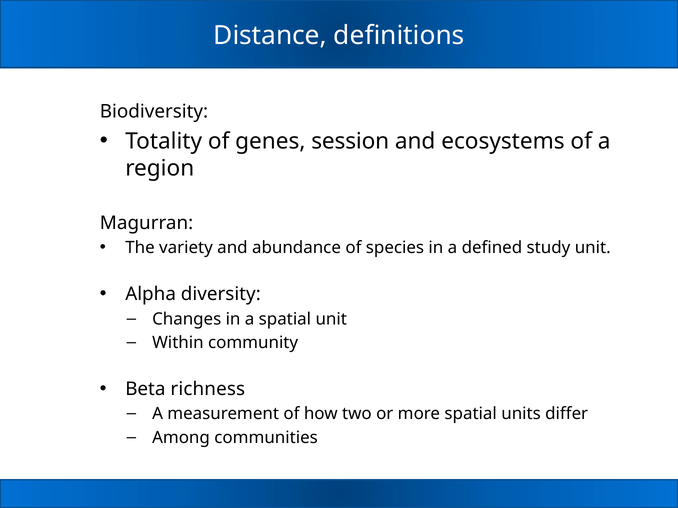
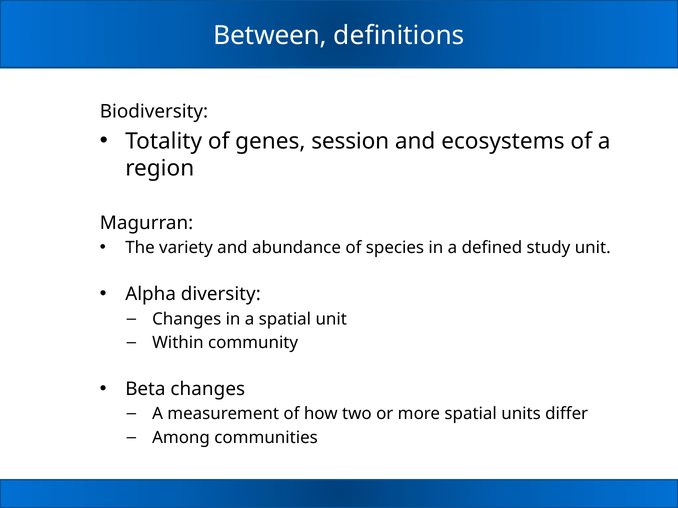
Distance: Distance -> Between
Beta richness: richness -> changes
